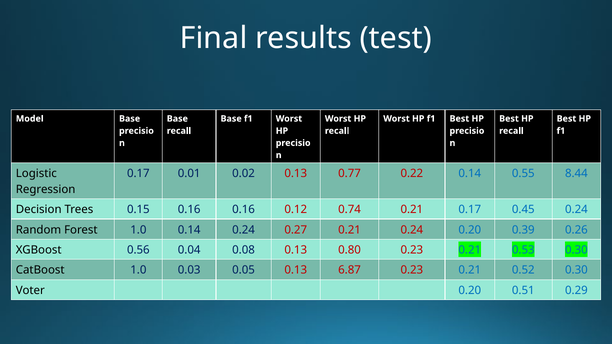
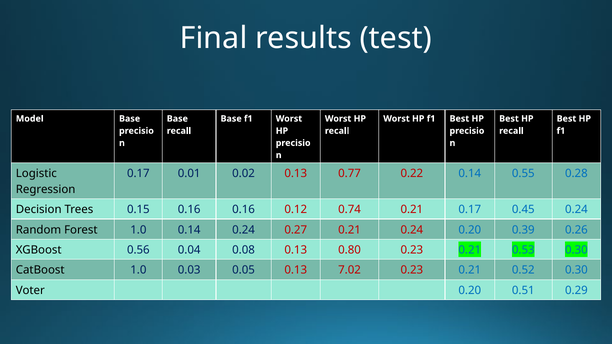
8.44: 8.44 -> 0.28
6.87: 6.87 -> 7.02
